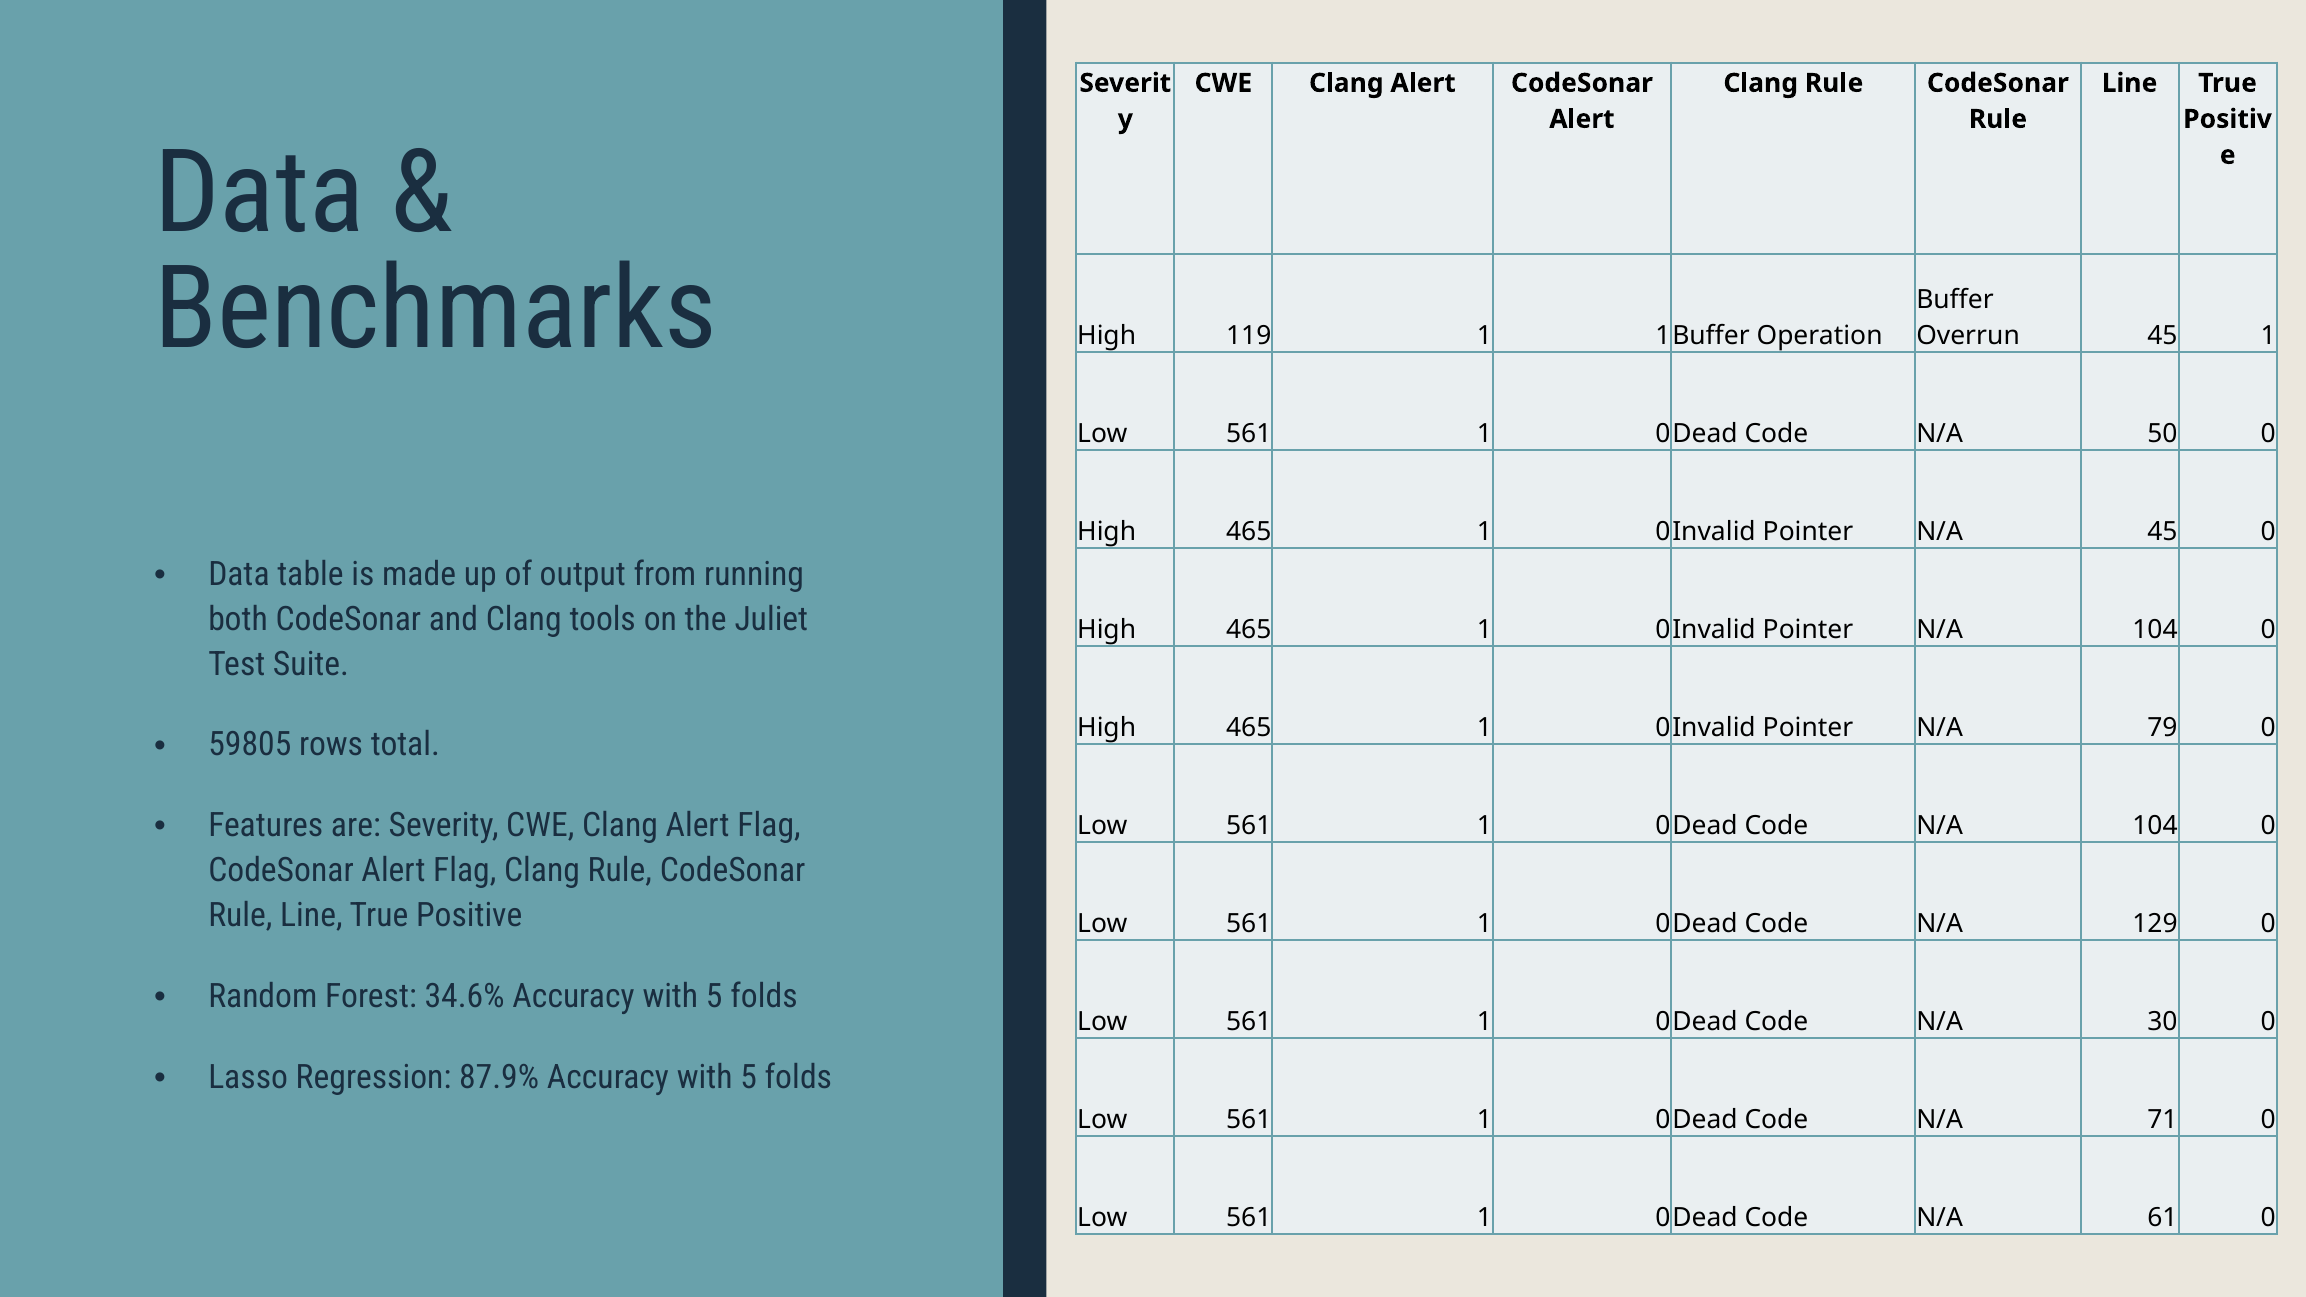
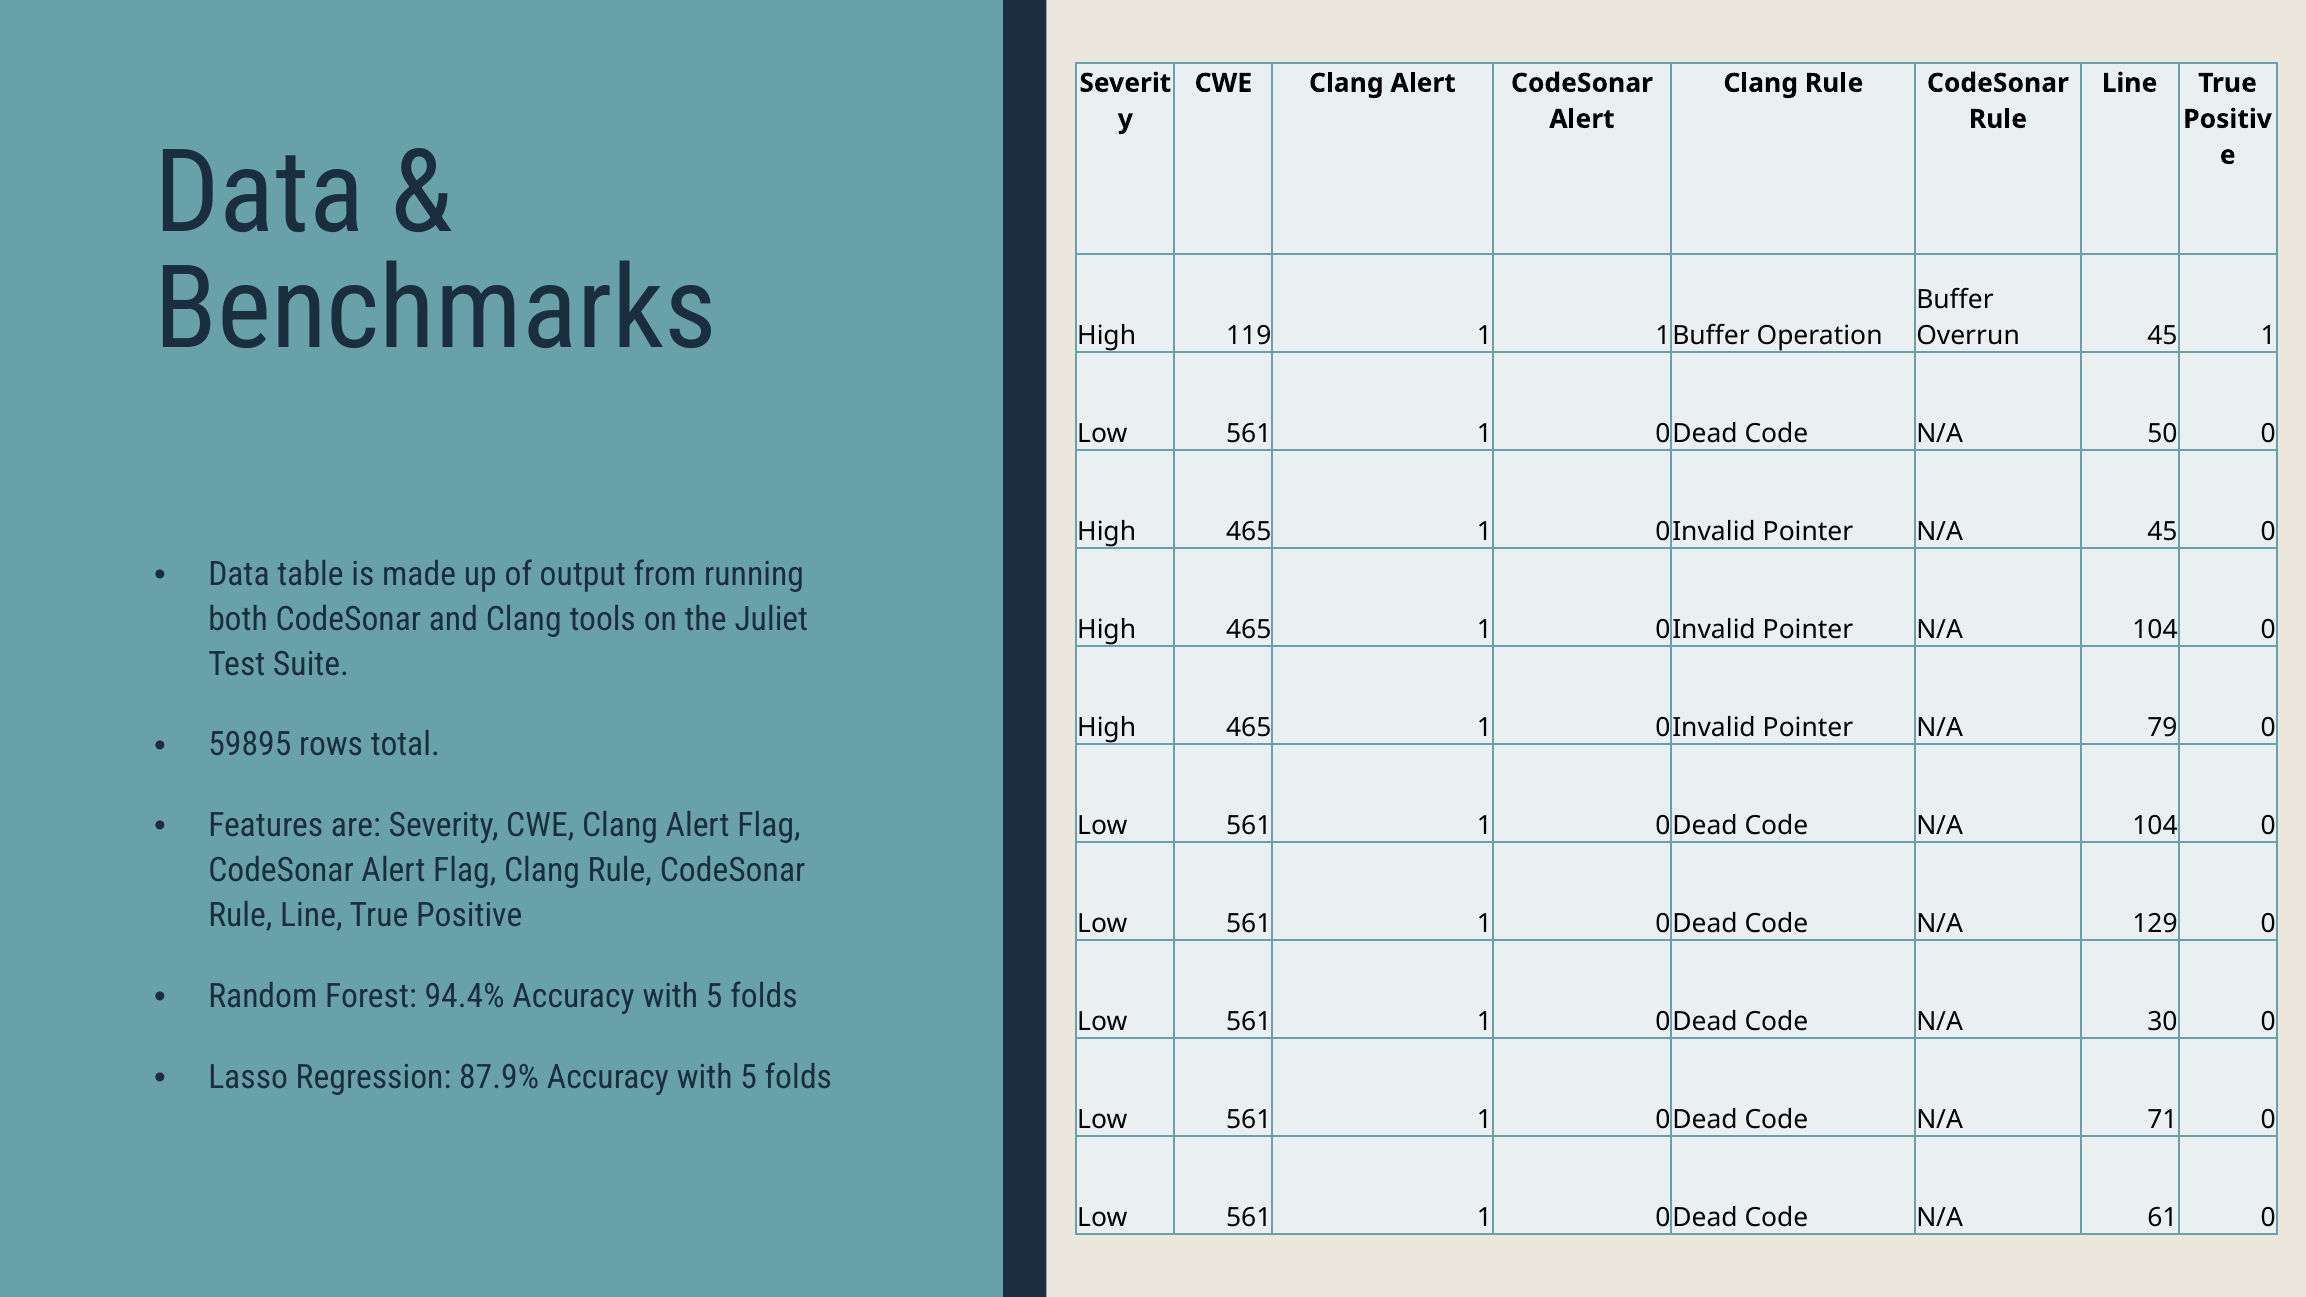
59805: 59805 -> 59895
34.6%: 34.6% -> 94.4%
